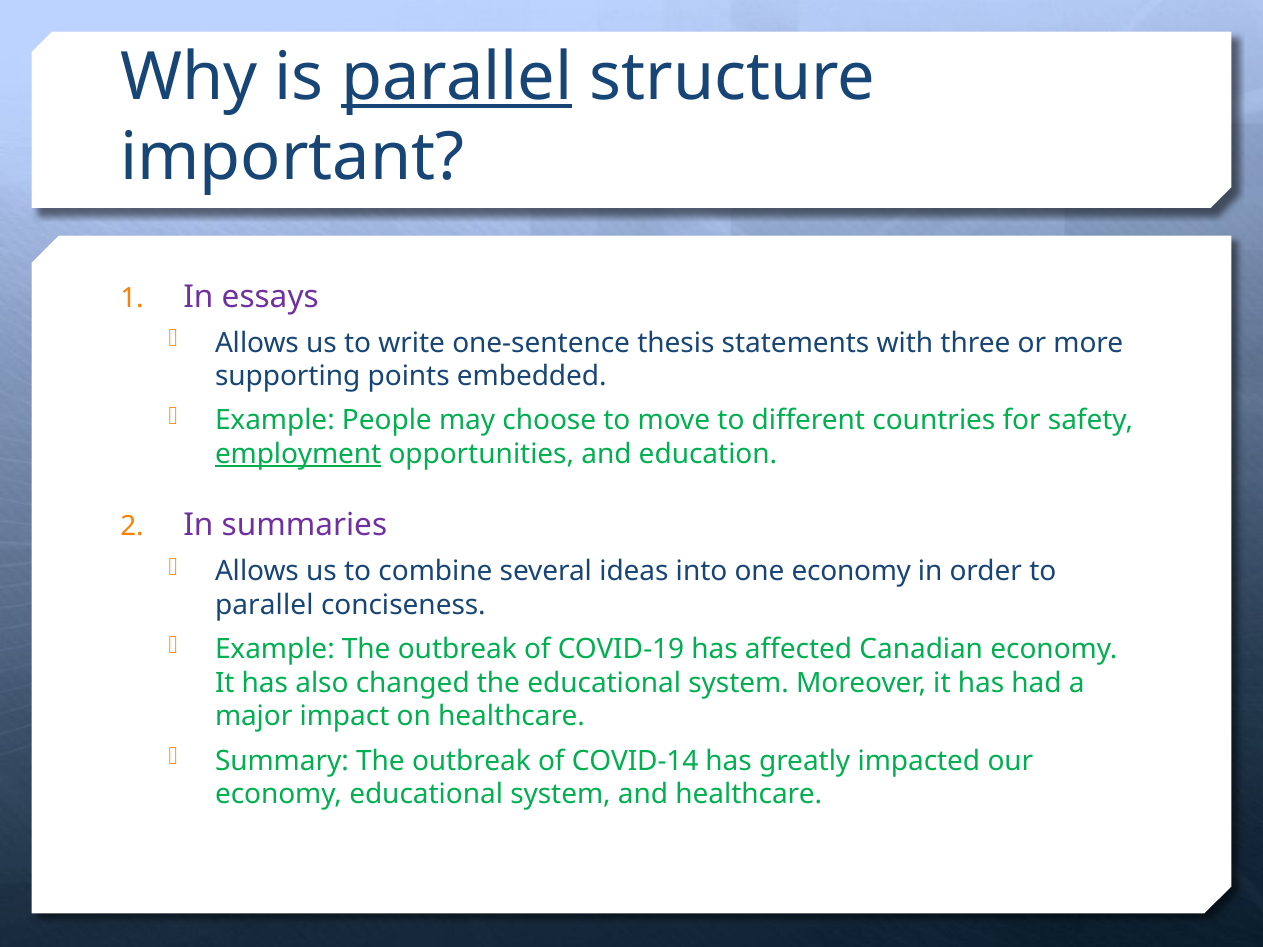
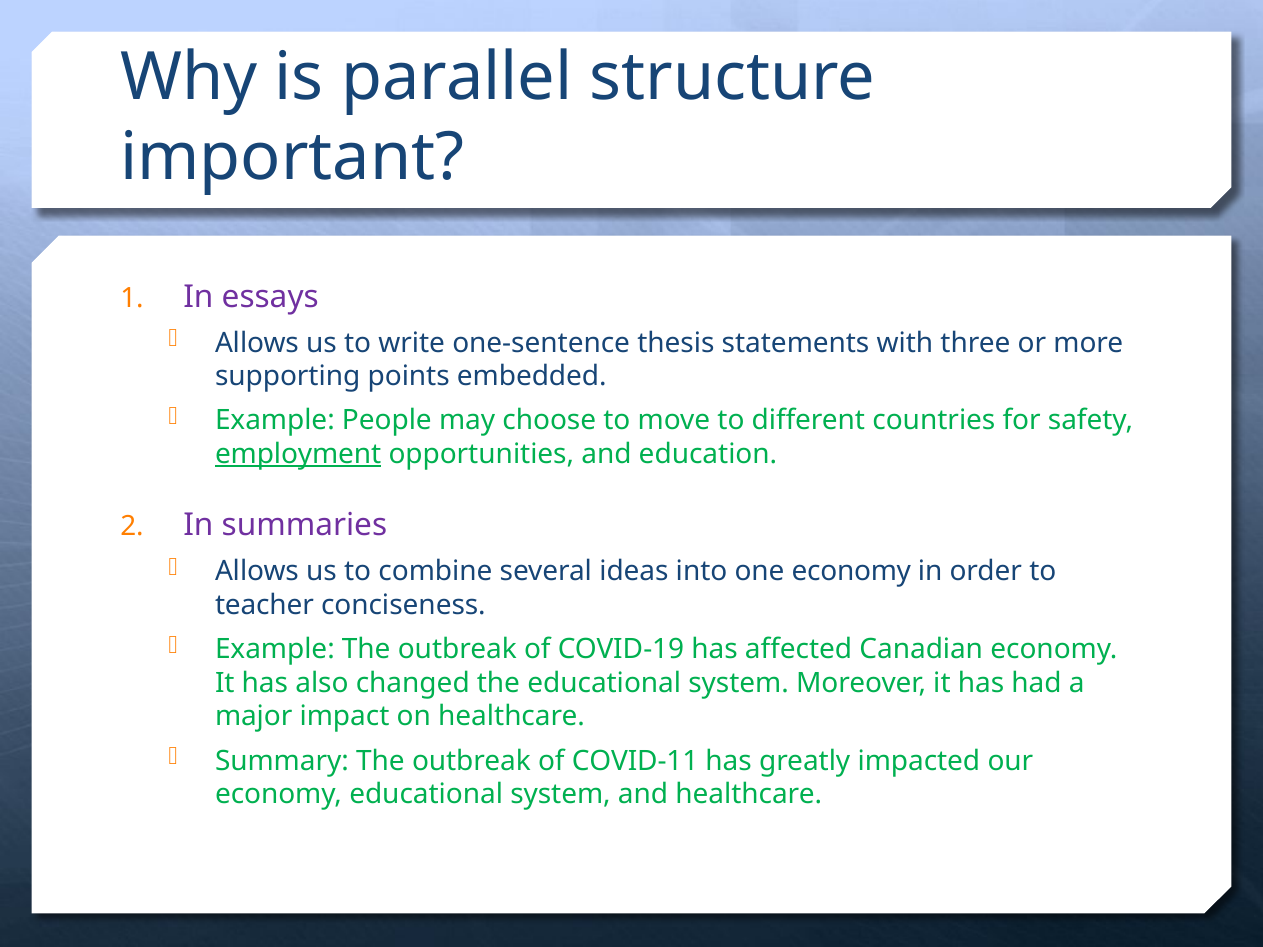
parallel at (457, 77) underline: present -> none
parallel at (264, 605): parallel -> teacher
COVID-14: COVID-14 -> COVID-11
